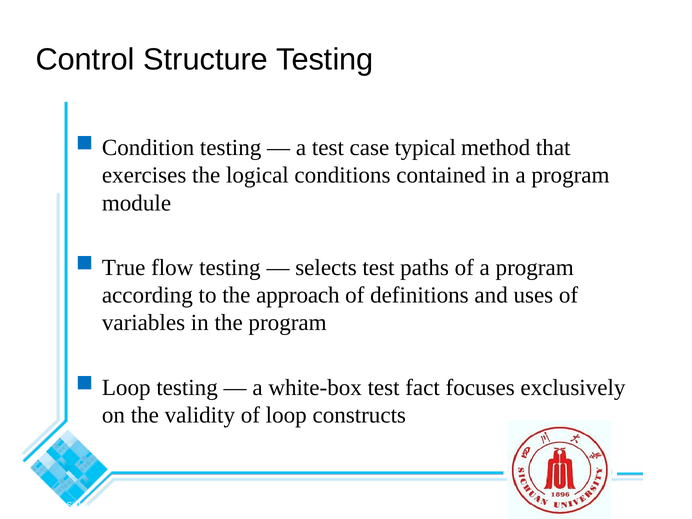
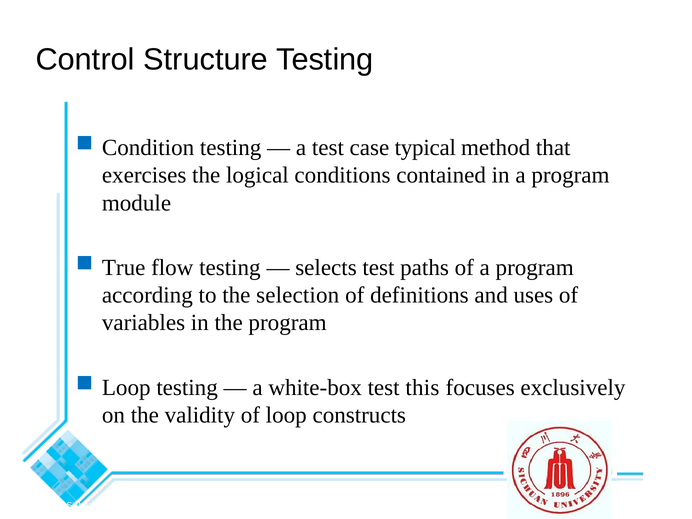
approach: approach -> selection
fact: fact -> this
